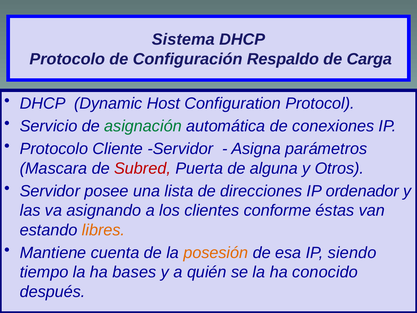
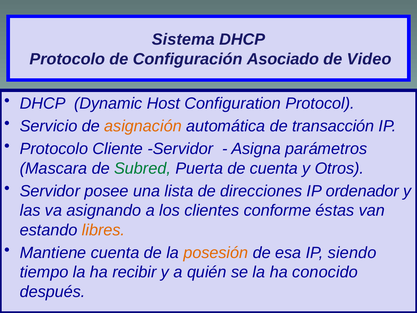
Respaldo: Respaldo -> Asociado
Carga: Carga -> Video
asignación colour: green -> orange
conexiones: conexiones -> transacción
Subred colour: red -> green
de alguna: alguna -> cuenta
bases: bases -> recibir
